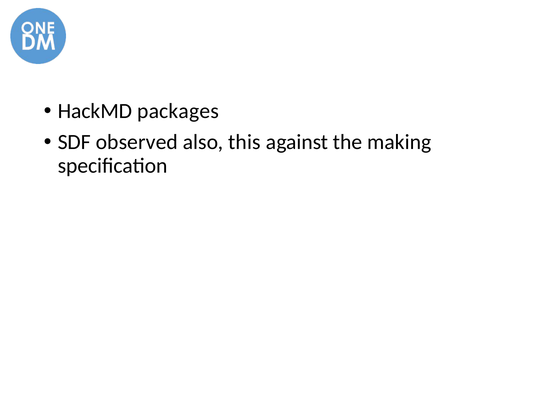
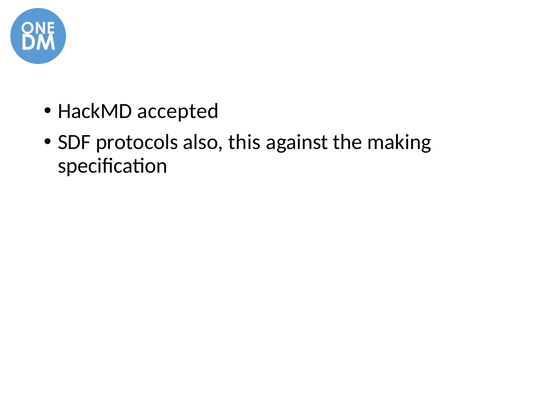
packages: packages -> accepted
observed: observed -> protocols
